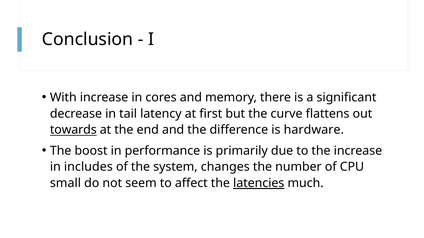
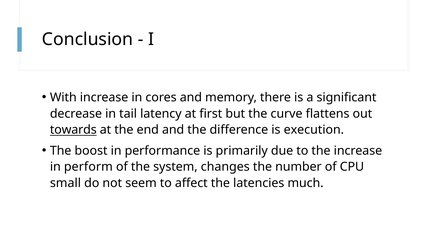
hardware: hardware -> execution
includes: includes -> perform
latencies underline: present -> none
